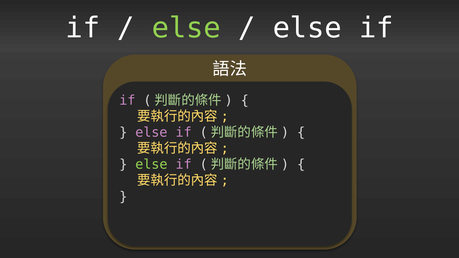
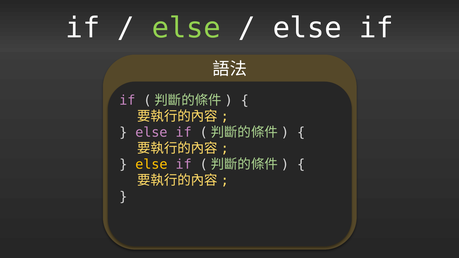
else at (151, 165) colour: light green -> yellow
